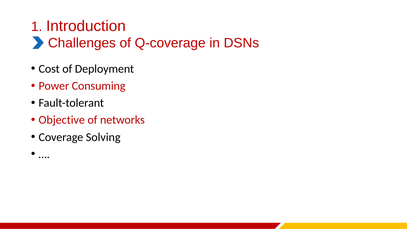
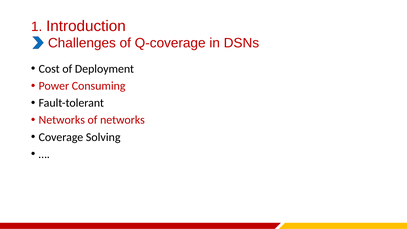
Objective at (62, 120): Objective -> Networks
